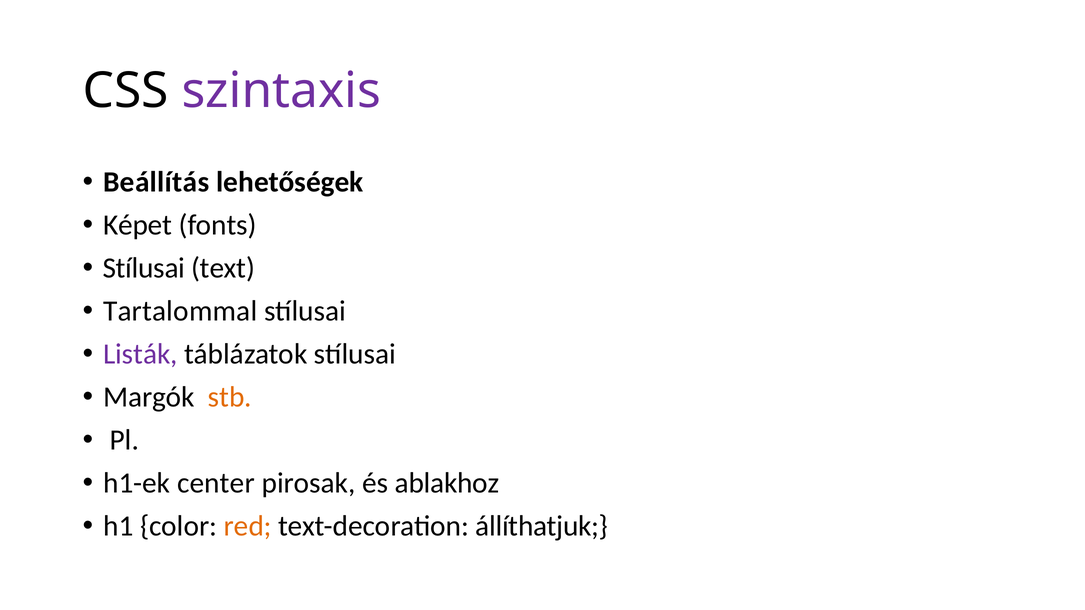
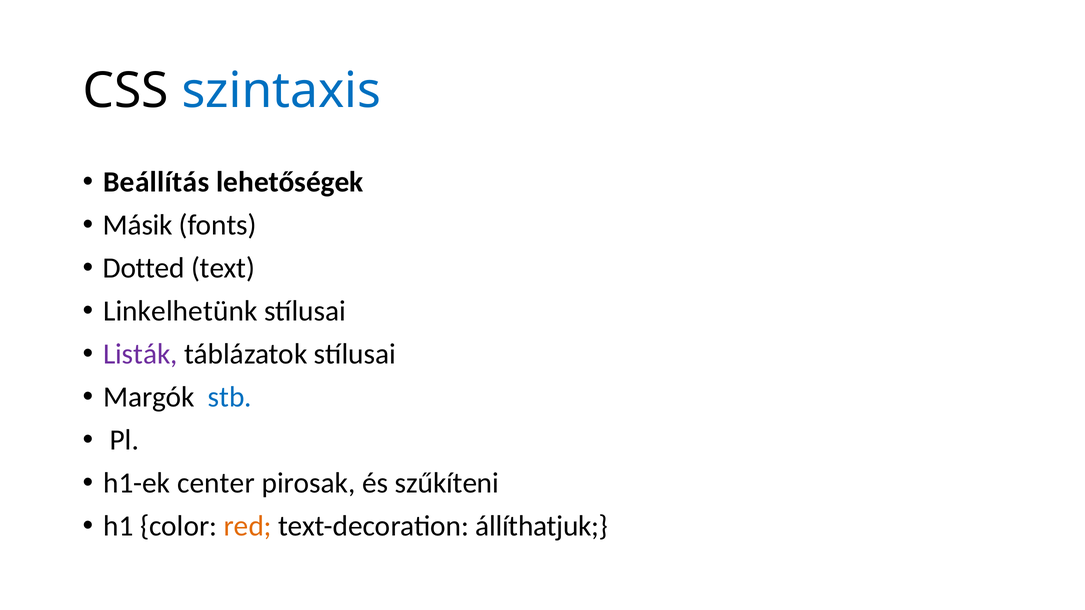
szintaxis colour: purple -> blue
Képet: Képet -> Másik
Stílusai at (144, 268): Stílusai -> Dotted
Tartalommal: Tartalommal -> Linkelhetünk
stb colour: orange -> blue
ablakhoz: ablakhoz -> szűkíteni
